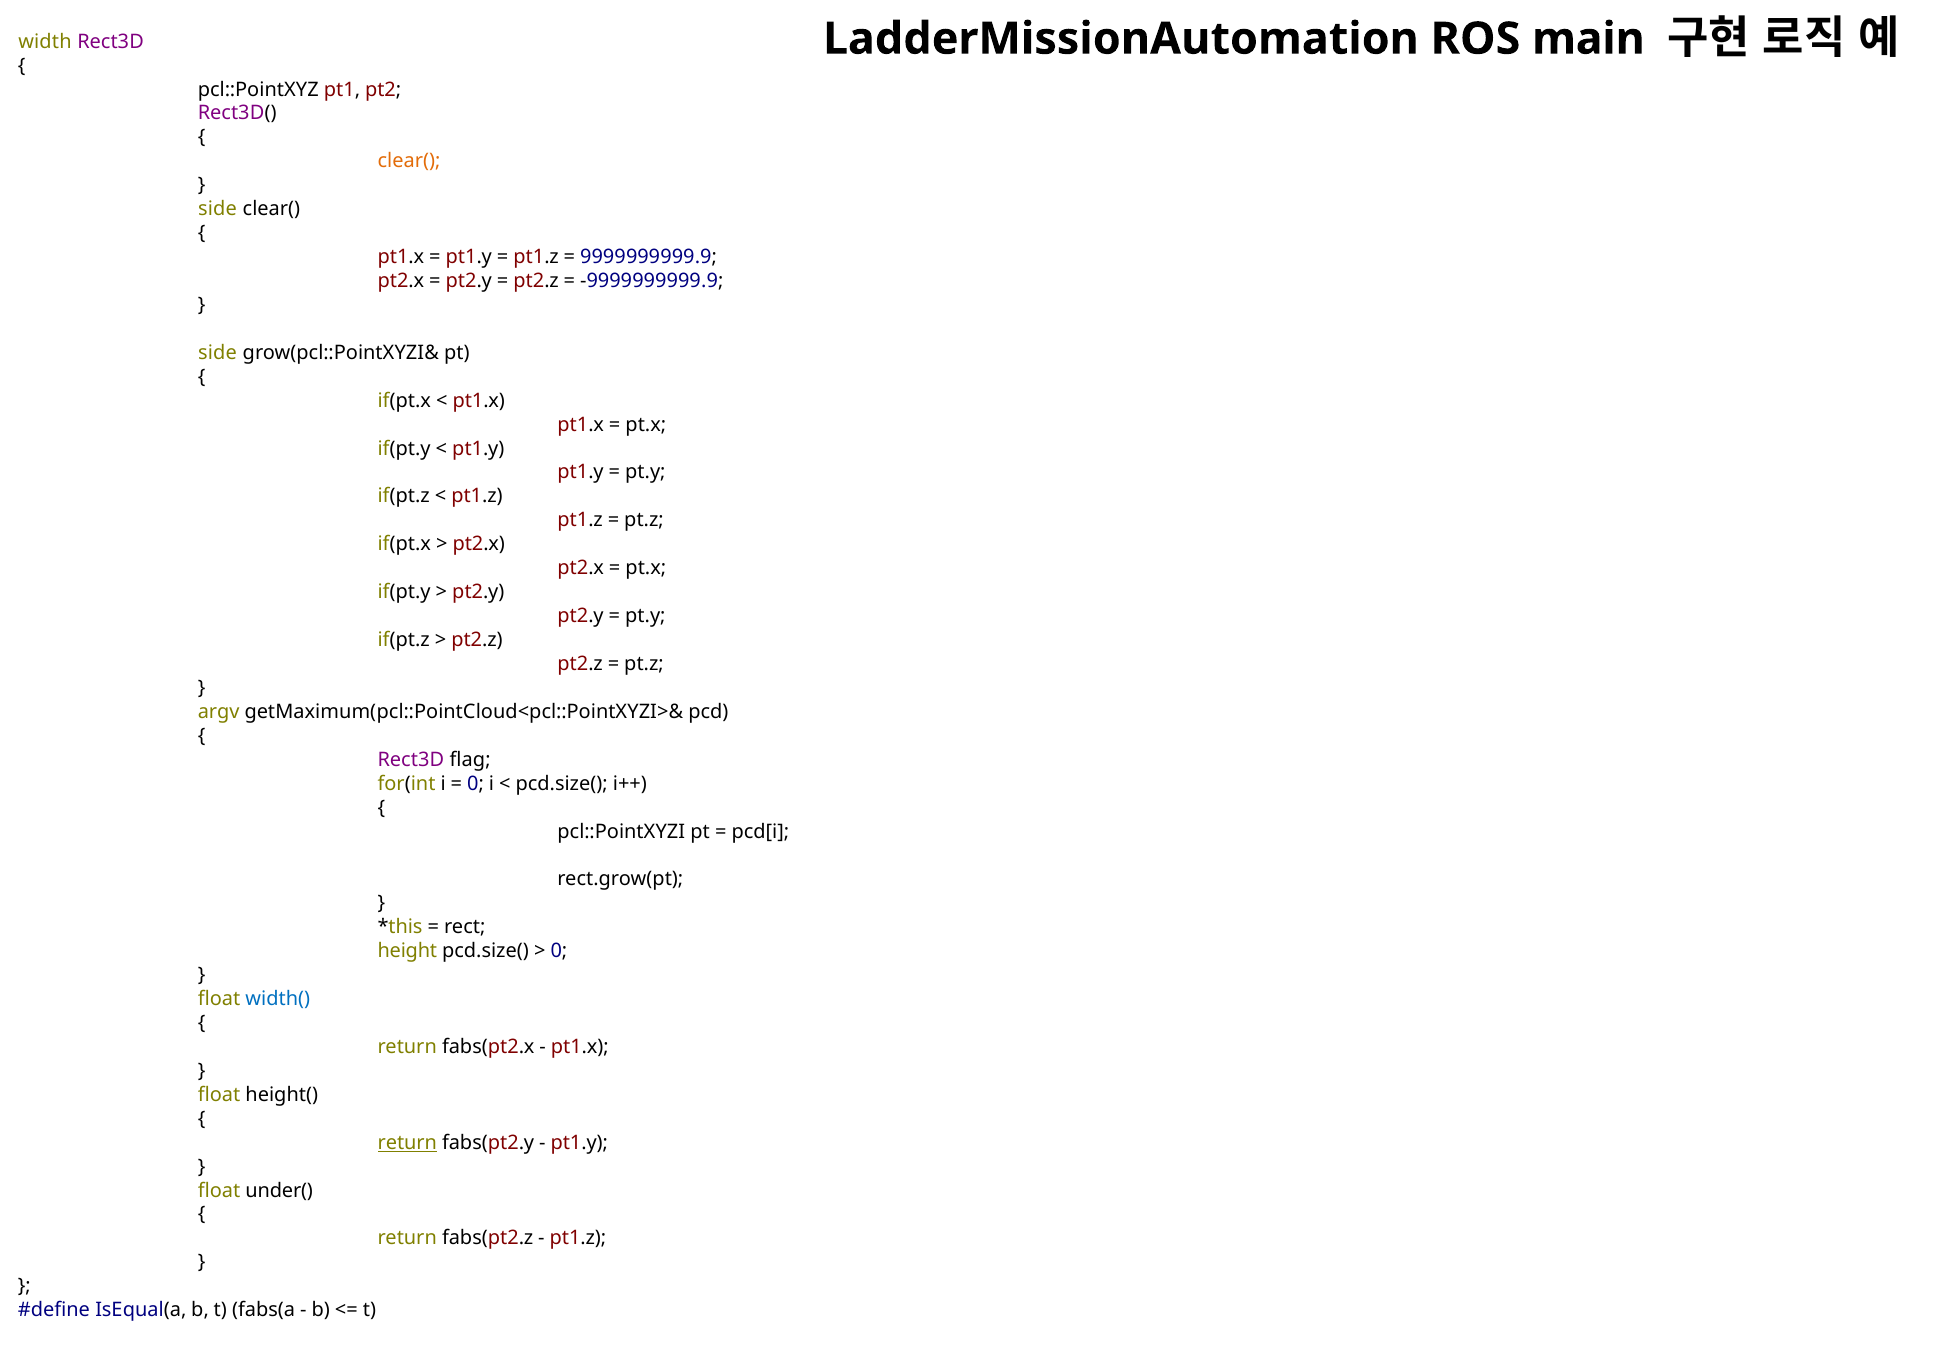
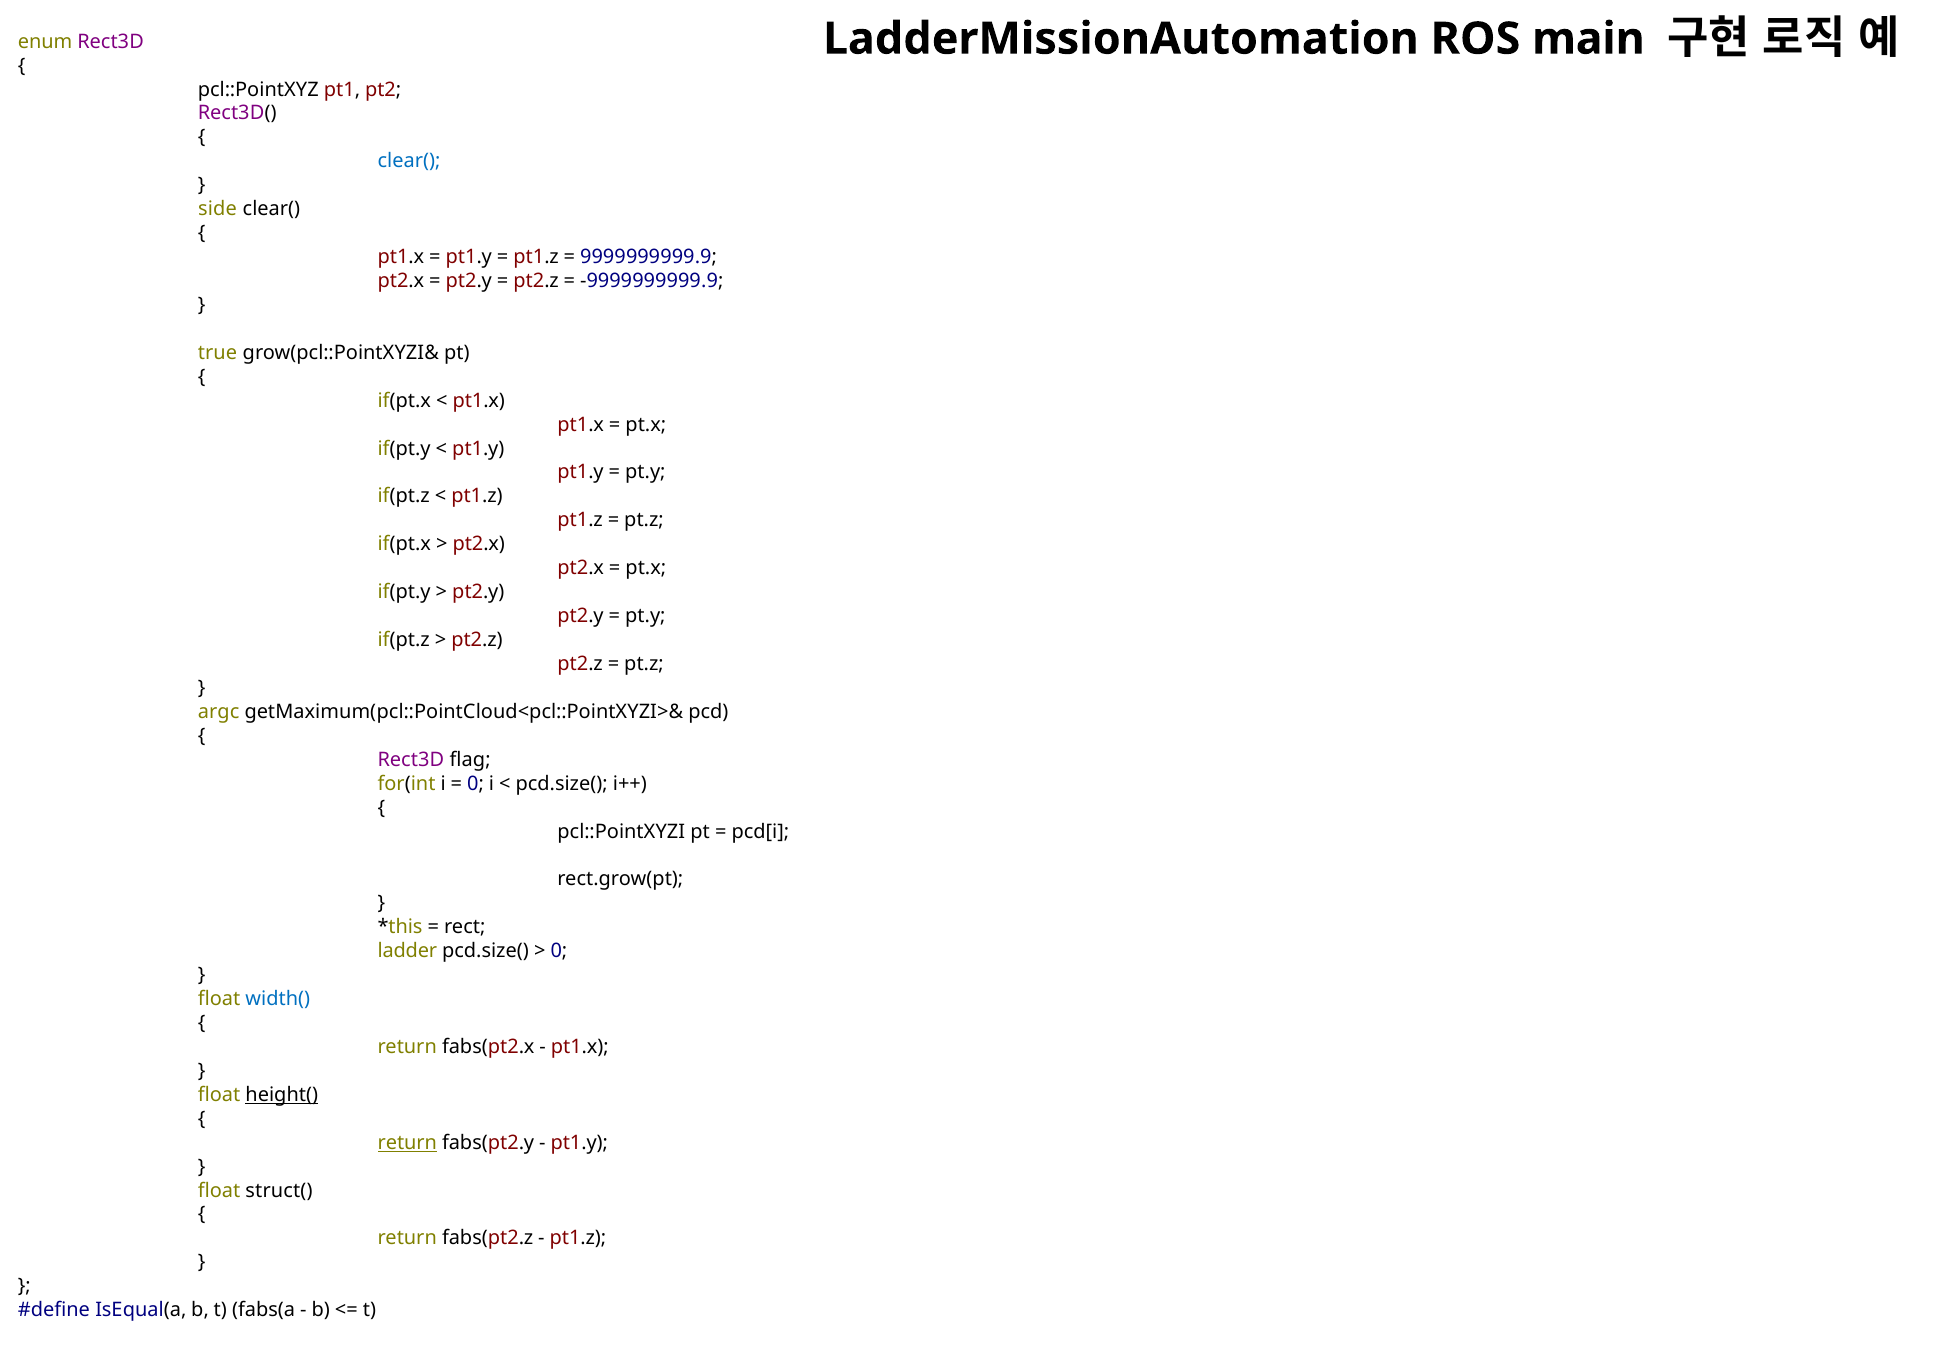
width: width -> enum
clear( at (409, 161) colour: orange -> blue
side at (217, 353): side -> true
argv: argv -> argc
height: height -> ladder
height( underline: none -> present
under(: under( -> struct(
